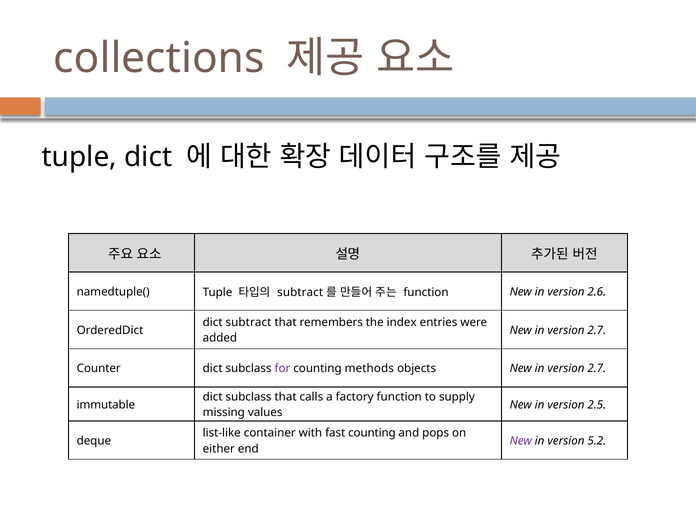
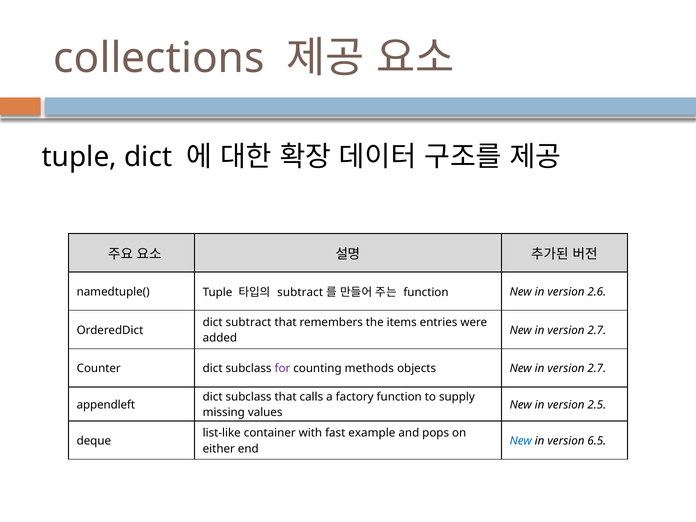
index: index -> items
immutable: immutable -> appendleft
fast counting: counting -> example
New at (521, 441) colour: purple -> blue
5.2: 5.2 -> 6.5
